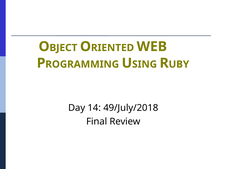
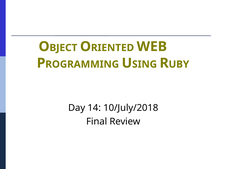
49/July/2018: 49/July/2018 -> 10/July/2018
